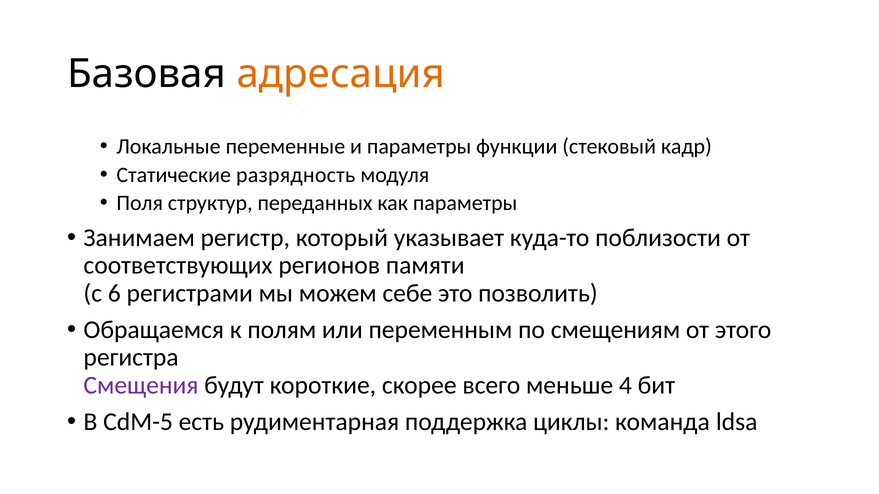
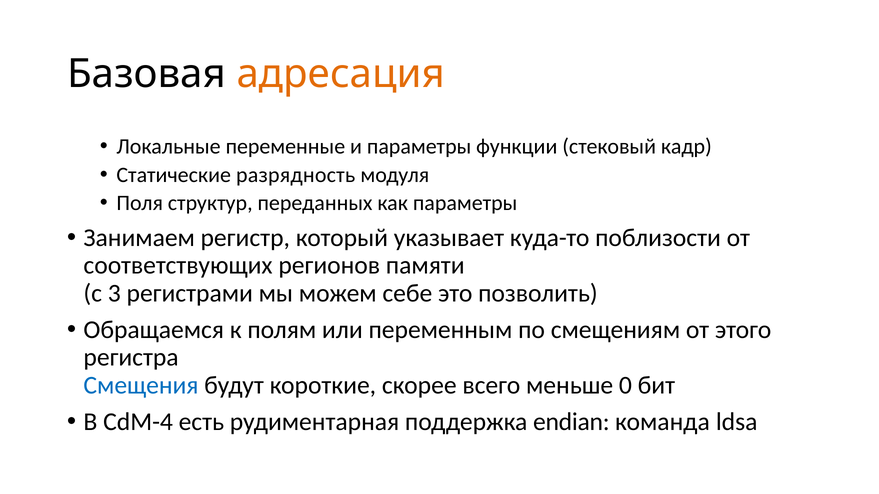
6: 6 -> 3
Смещения colour: purple -> blue
4: 4 -> 0
CdM-5: CdM-5 -> CdM-4
циклы: циклы -> endian
